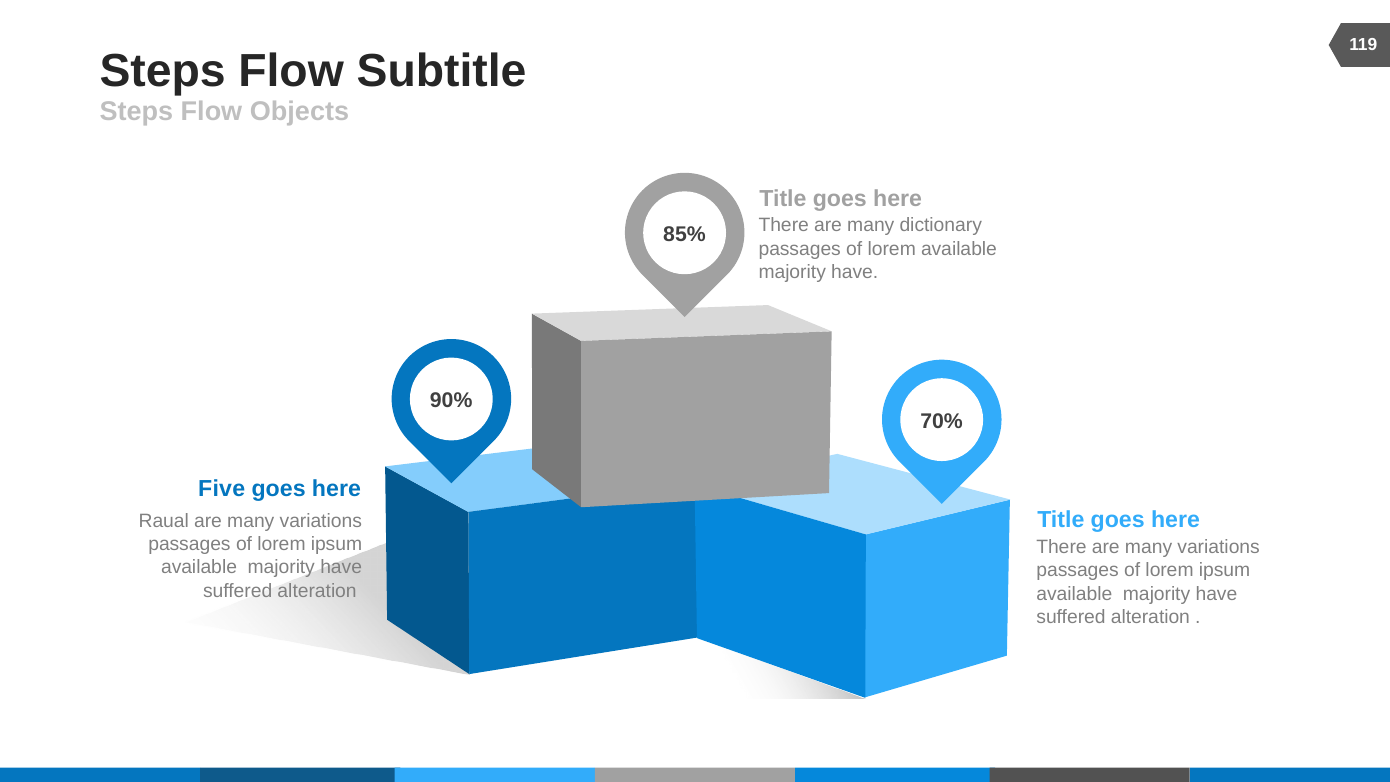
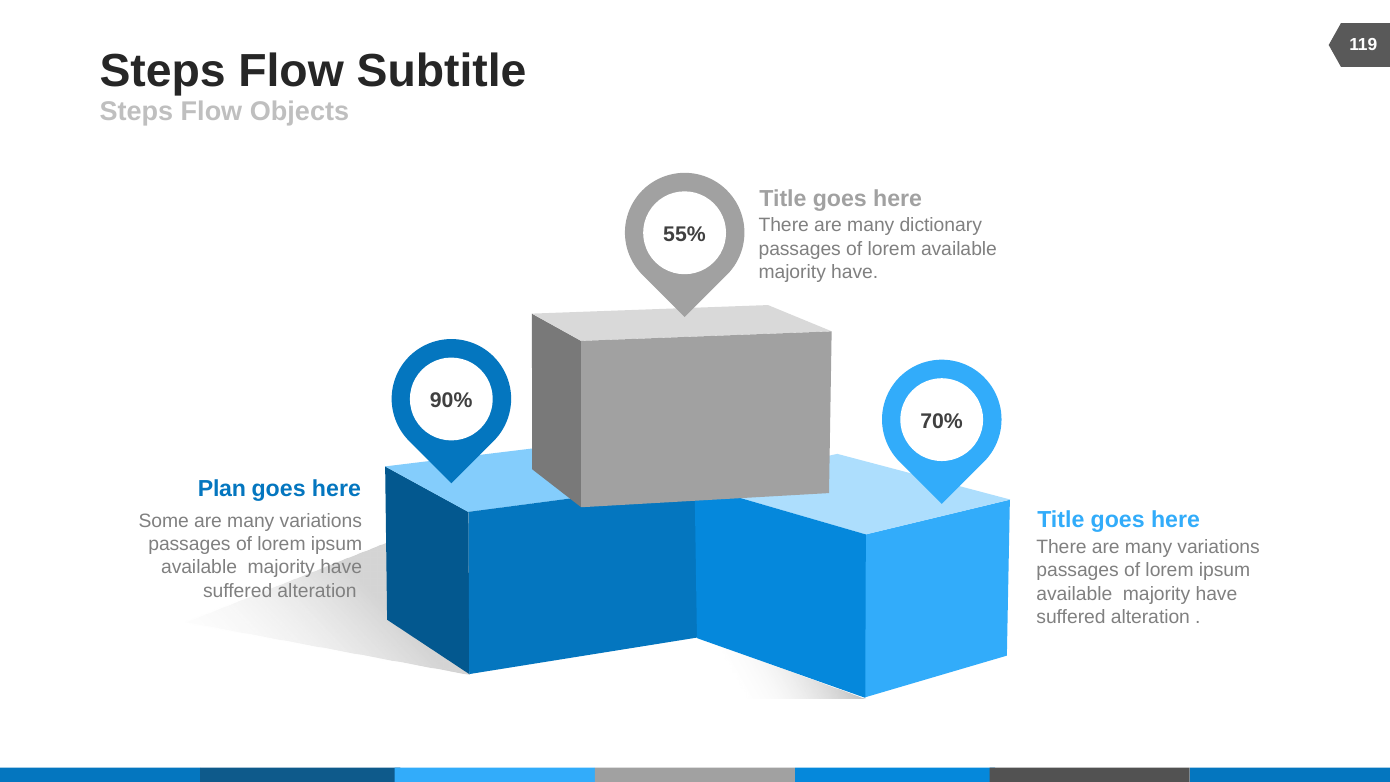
85%: 85% -> 55%
Five: Five -> Plan
Raual: Raual -> Some
